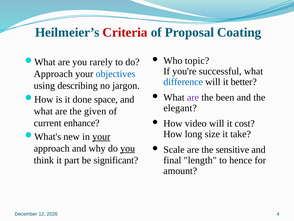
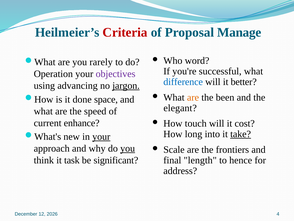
Coating: Coating -> Manage
topic: topic -> word
Approach at (53, 74): Approach -> Operation
objectives colour: blue -> purple
describing: describing -> advancing
jargon underline: none -> present
are at (193, 97) colour: purple -> orange
given: given -> speed
video: video -> touch
size: size -> into
take underline: none -> present
sensitive: sensitive -> frontiers
part: part -> task
amount: amount -> address
